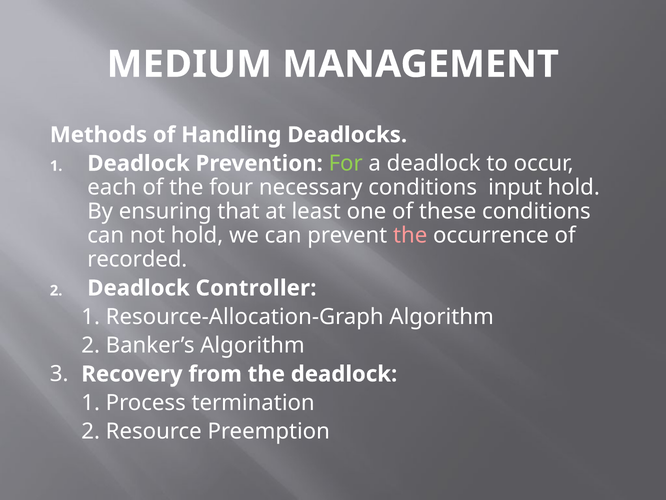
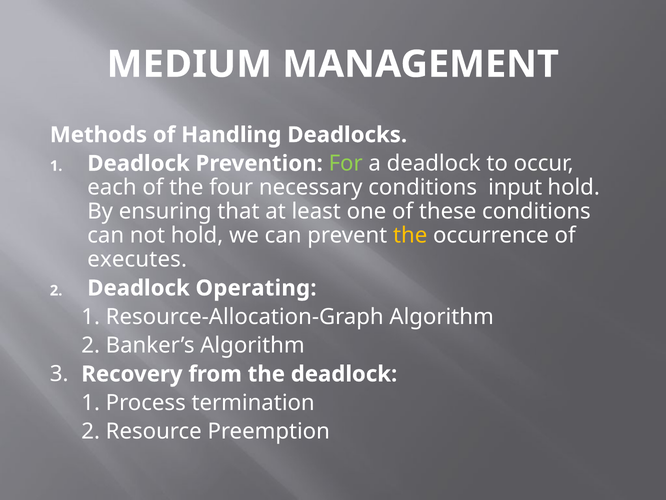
the at (410, 235) colour: pink -> yellow
recorded: recorded -> executes
Controller: Controller -> Operating
